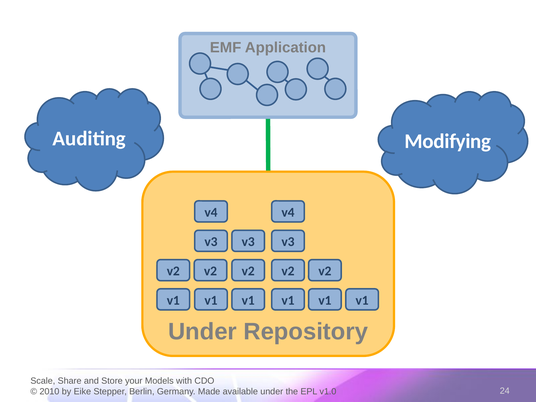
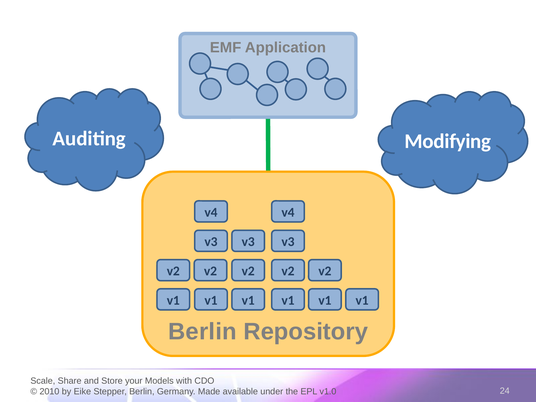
Under at (203, 332): Under -> Berlin
